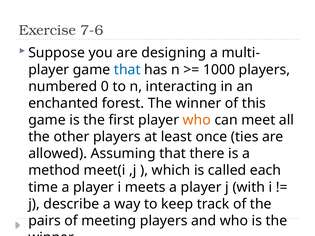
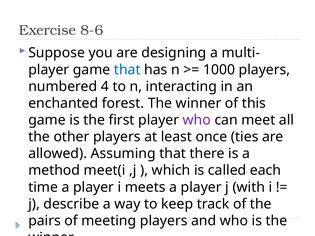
7-6: 7-6 -> 8-6
0: 0 -> 4
who at (197, 120) colour: orange -> purple
